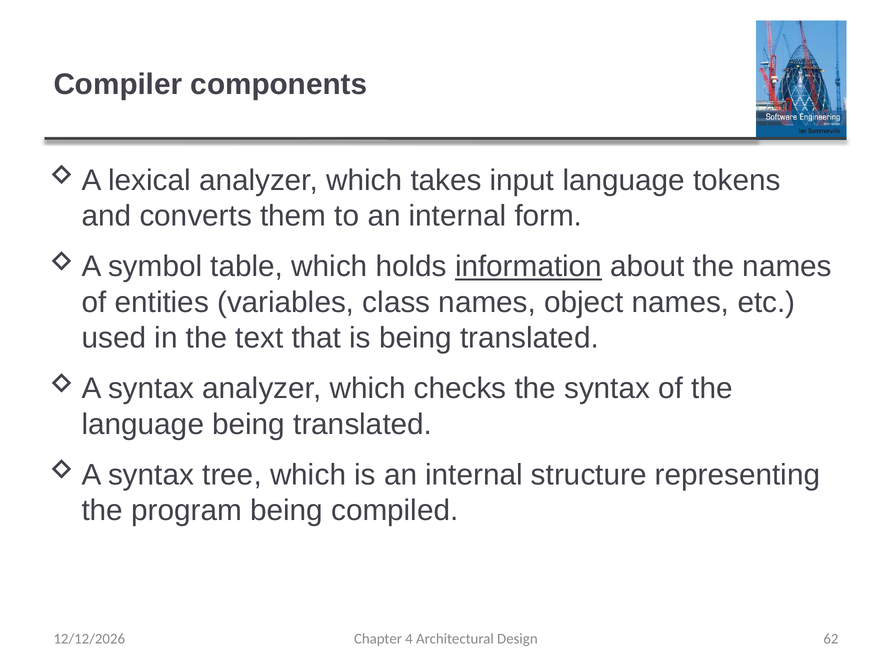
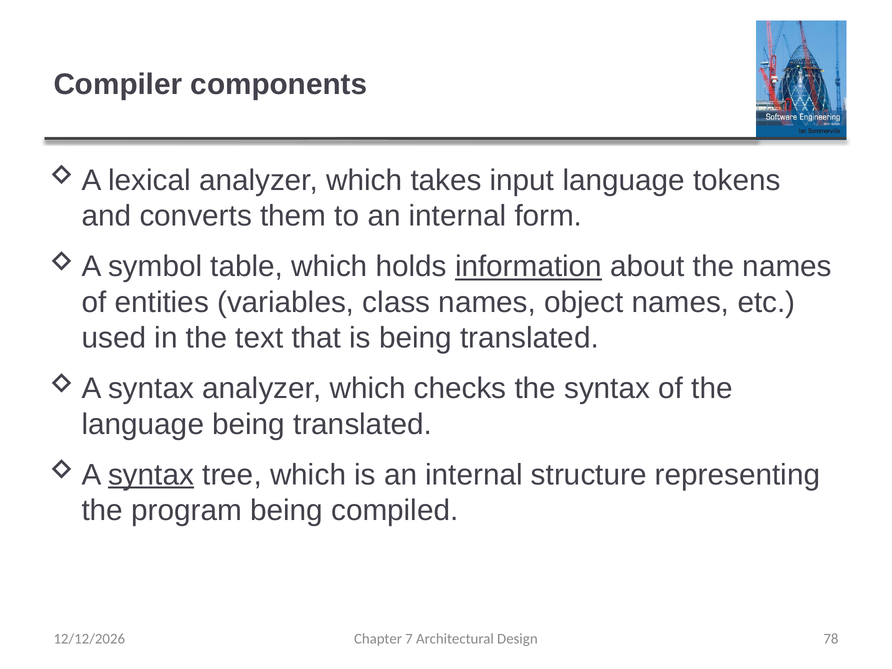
syntax at (151, 475) underline: none -> present
4: 4 -> 7
62: 62 -> 78
